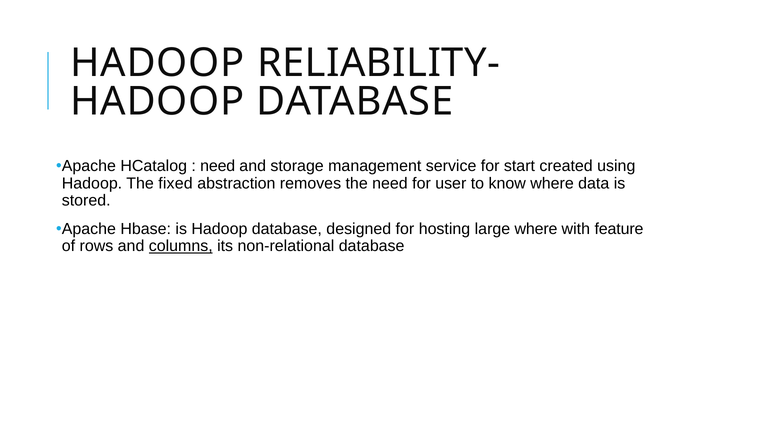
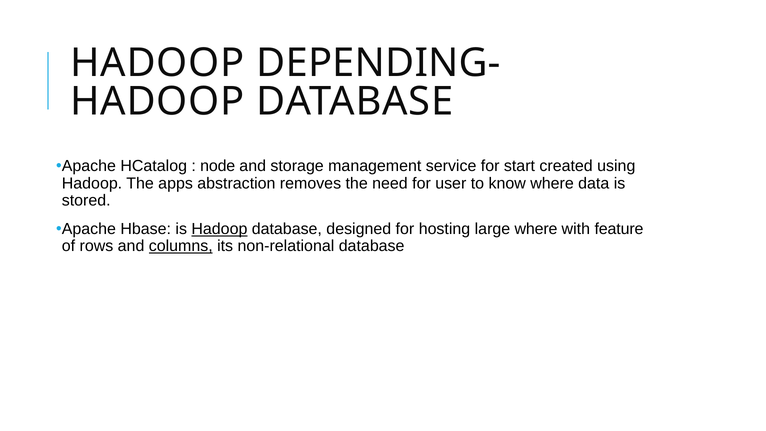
RELIABILITY-: RELIABILITY- -> DEPENDING-
need at (218, 166): need -> node
fixed: fixed -> apps
Hadoop at (219, 229) underline: none -> present
